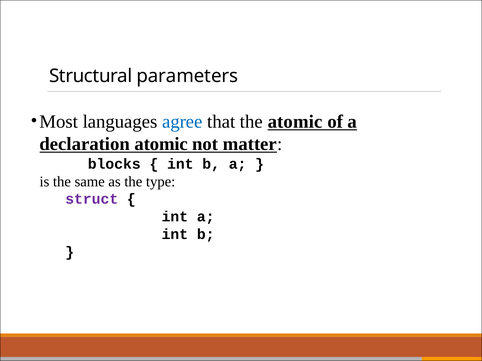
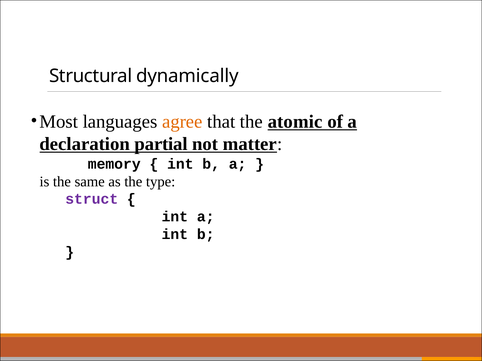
parameters: parameters -> dynamically
agree colour: blue -> orange
declaration atomic: atomic -> partial
blocks: blocks -> memory
